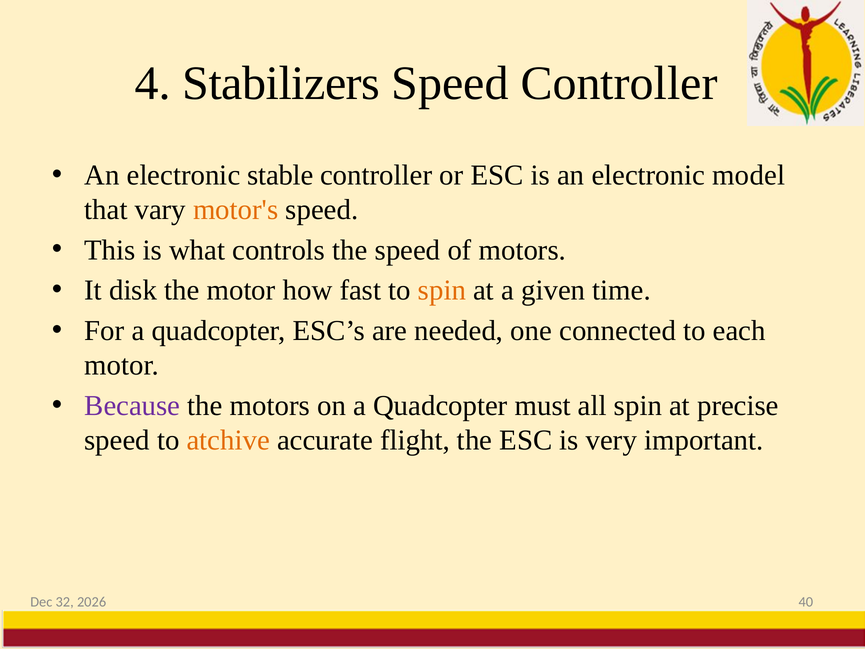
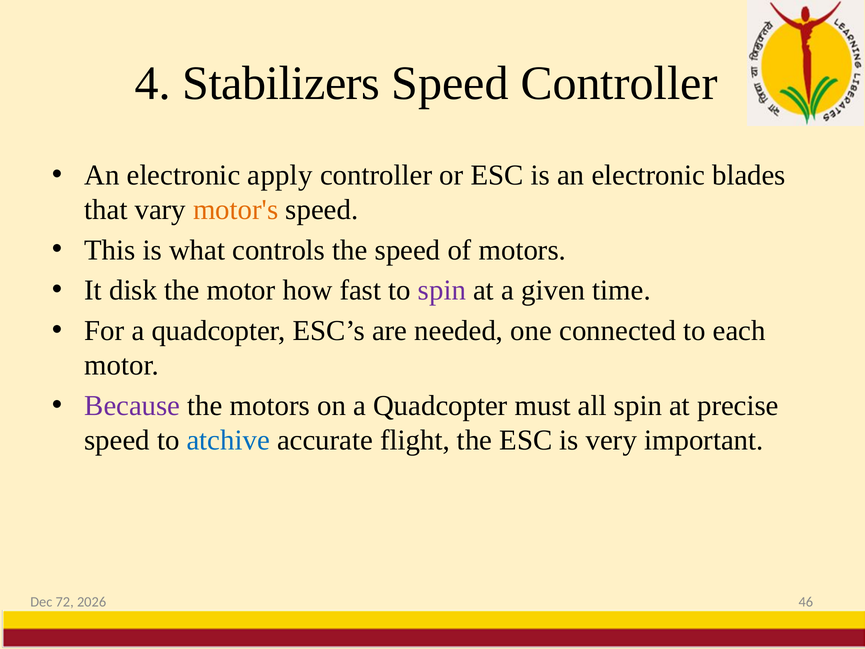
stable: stable -> apply
model: model -> blades
spin at (442, 290) colour: orange -> purple
atchive colour: orange -> blue
32: 32 -> 72
40: 40 -> 46
